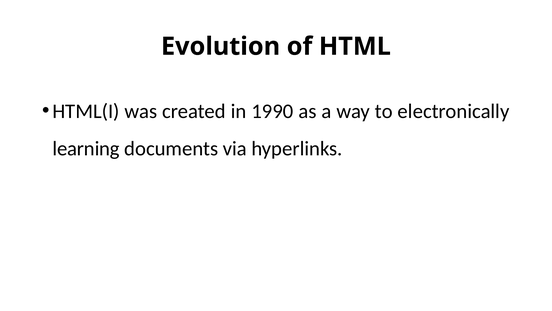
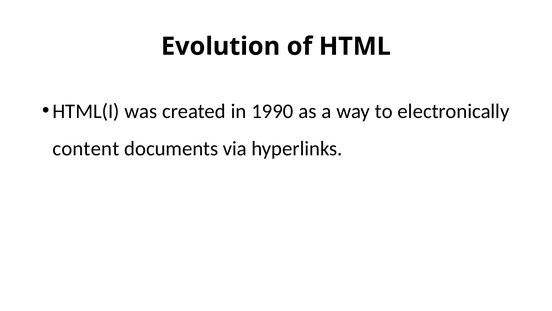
learning: learning -> content
